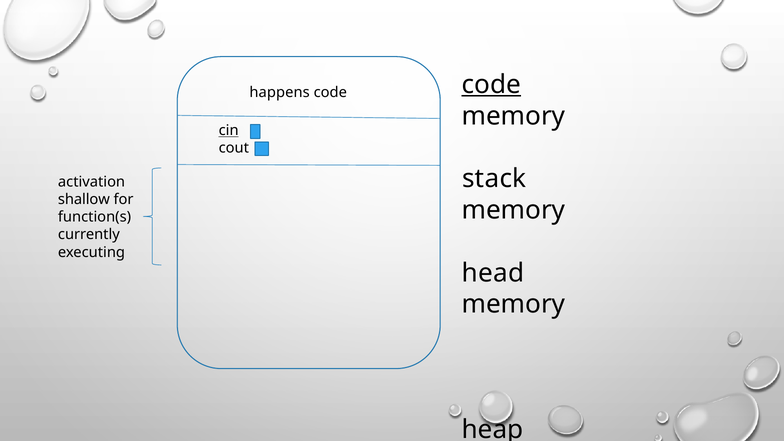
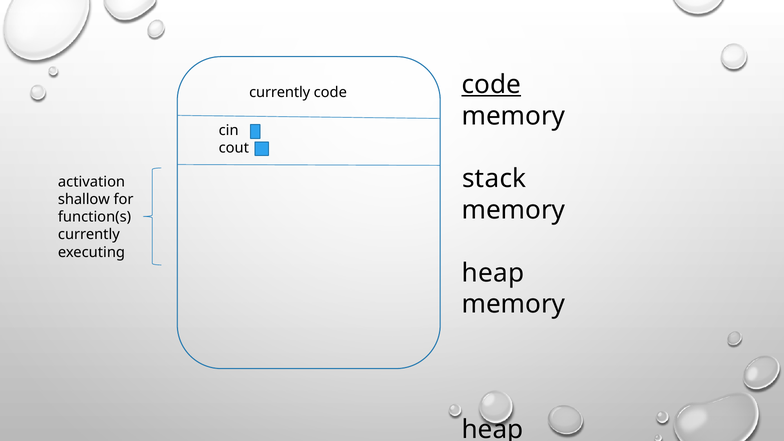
happens at (280, 92): happens -> currently
cin underline: present -> none
head at (493, 273): head -> heap
